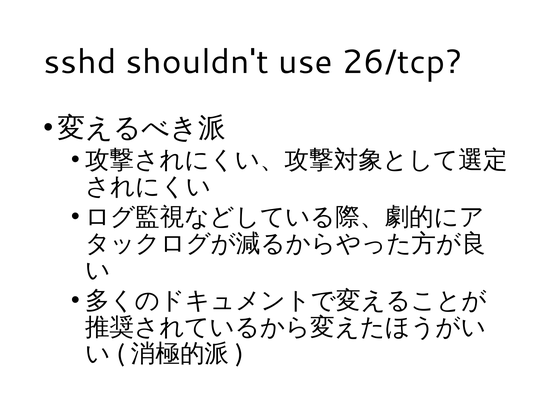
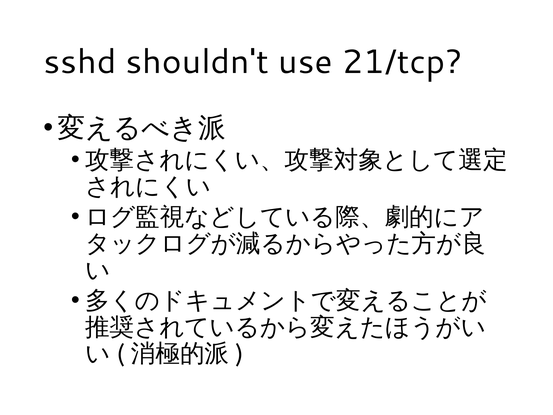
26/tcp: 26/tcp -> 21/tcp
